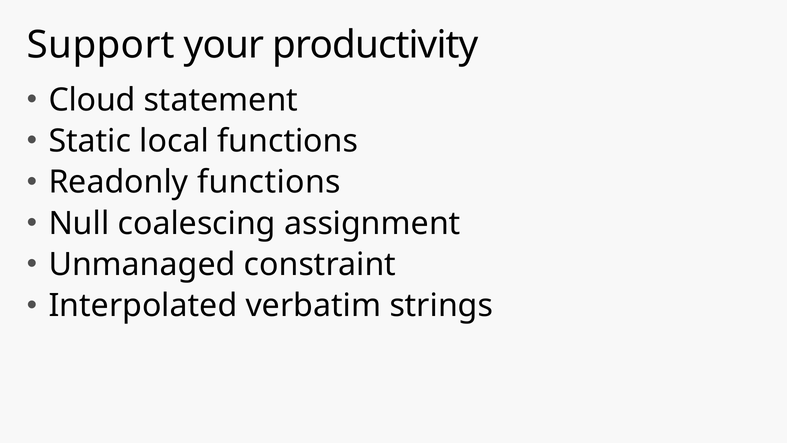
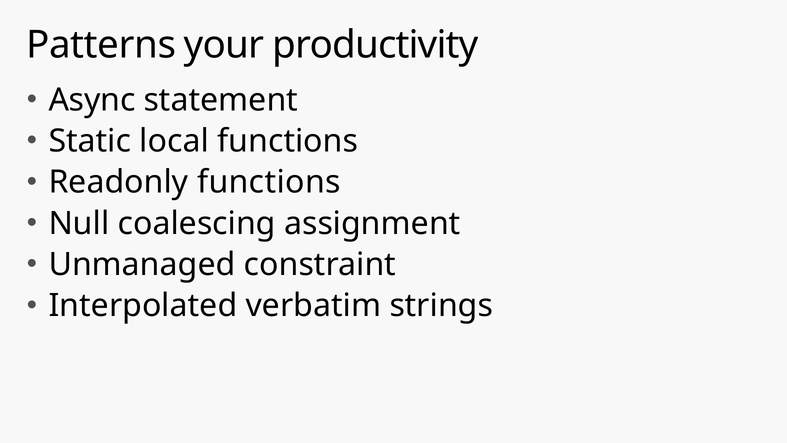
Support: Support -> Patterns
Cloud: Cloud -> Async
